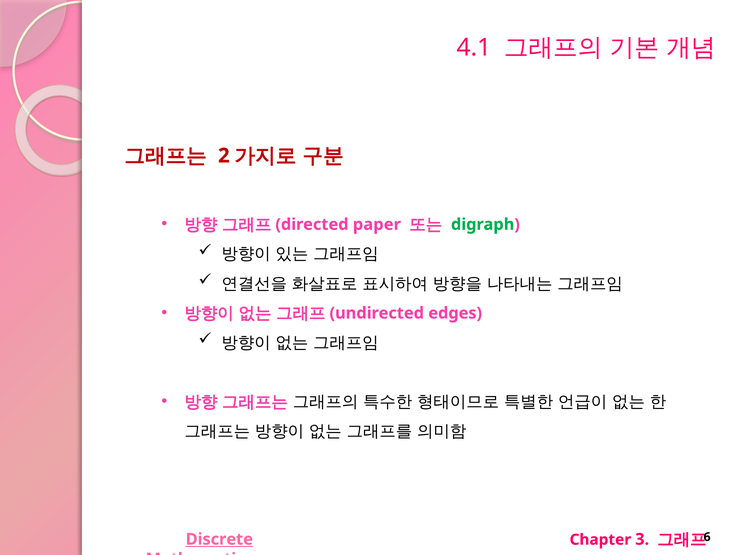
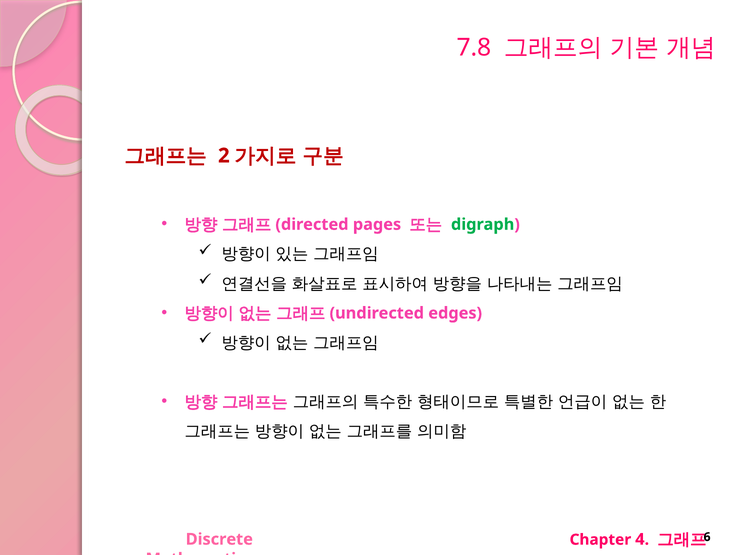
4.1: 4.1 -> 7.8
paper: paper -> pages
Discrete underline: present -> none
3: 3 -> 4
